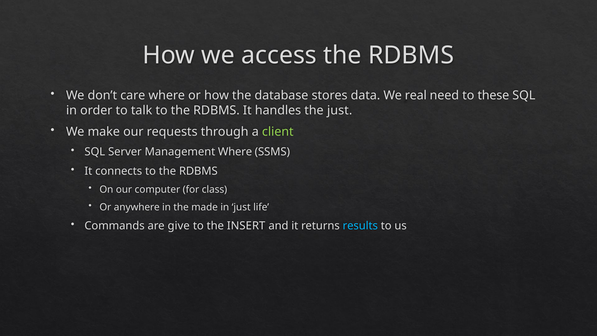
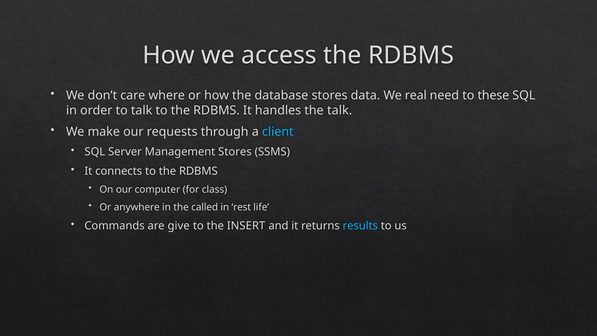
the just: just -> talk
client colour: light green -> light blue
Management Where: Where -> Stores
made: made -> called
in just: just -> rest
